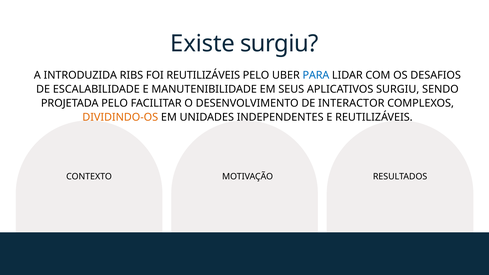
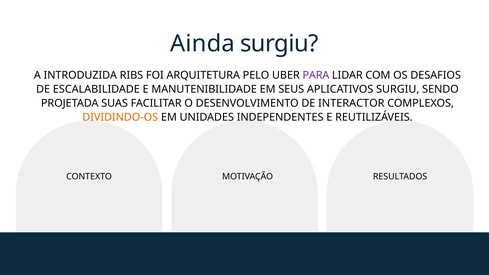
Existe: Existe -> Ainda
FOI REUTILIZÁVEIS: REUTILIZÁVEIS -> ARQUITETURA
PARA colour: blue -> purple
PROJETADA PELO: PELO -> SUAS
